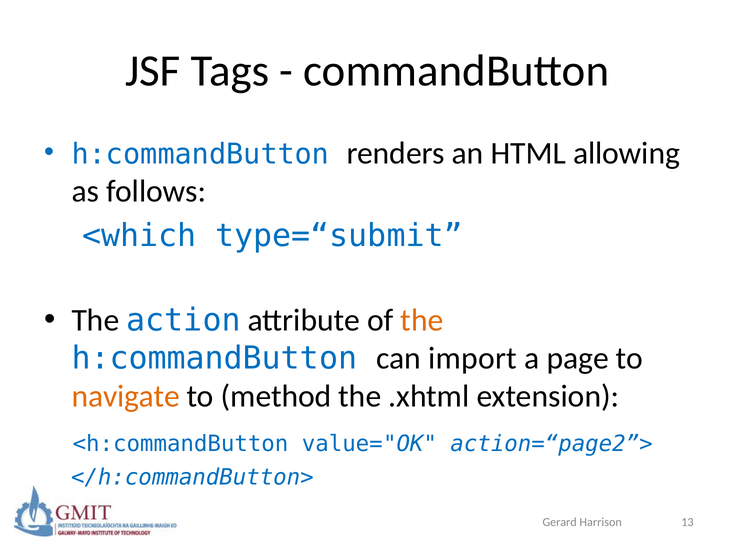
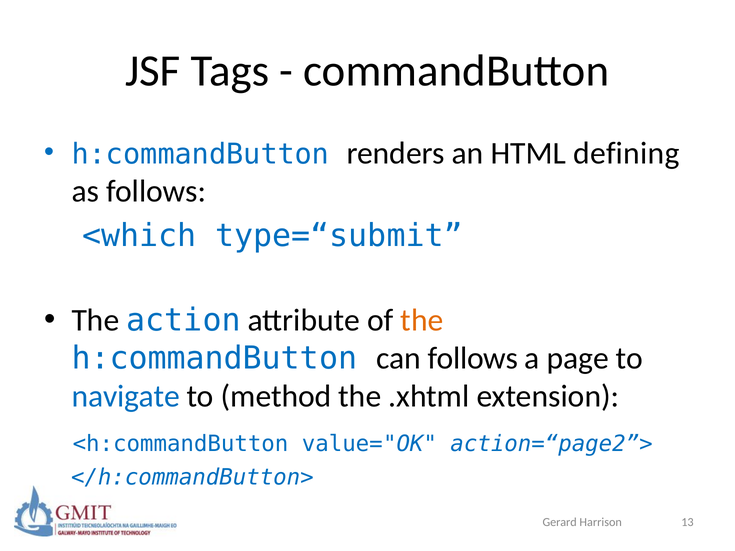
allowing: allowing -> defining
can import: import -> follows
navigate colour: orange -> blue
